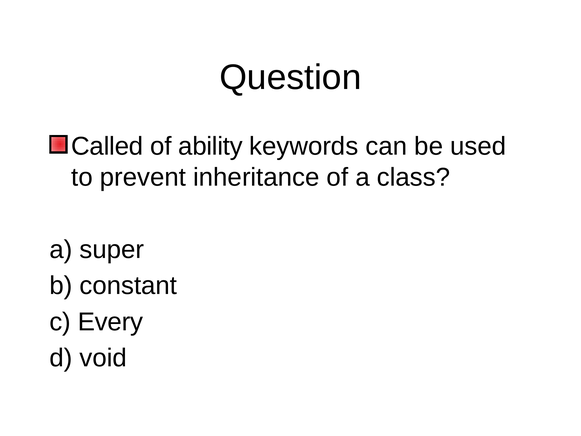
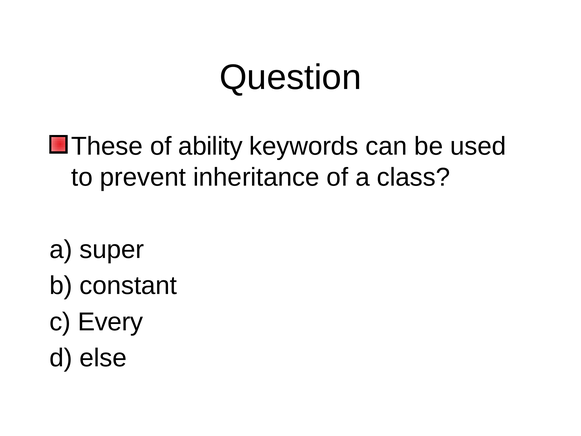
Called: Called -> These
void: void -> else
